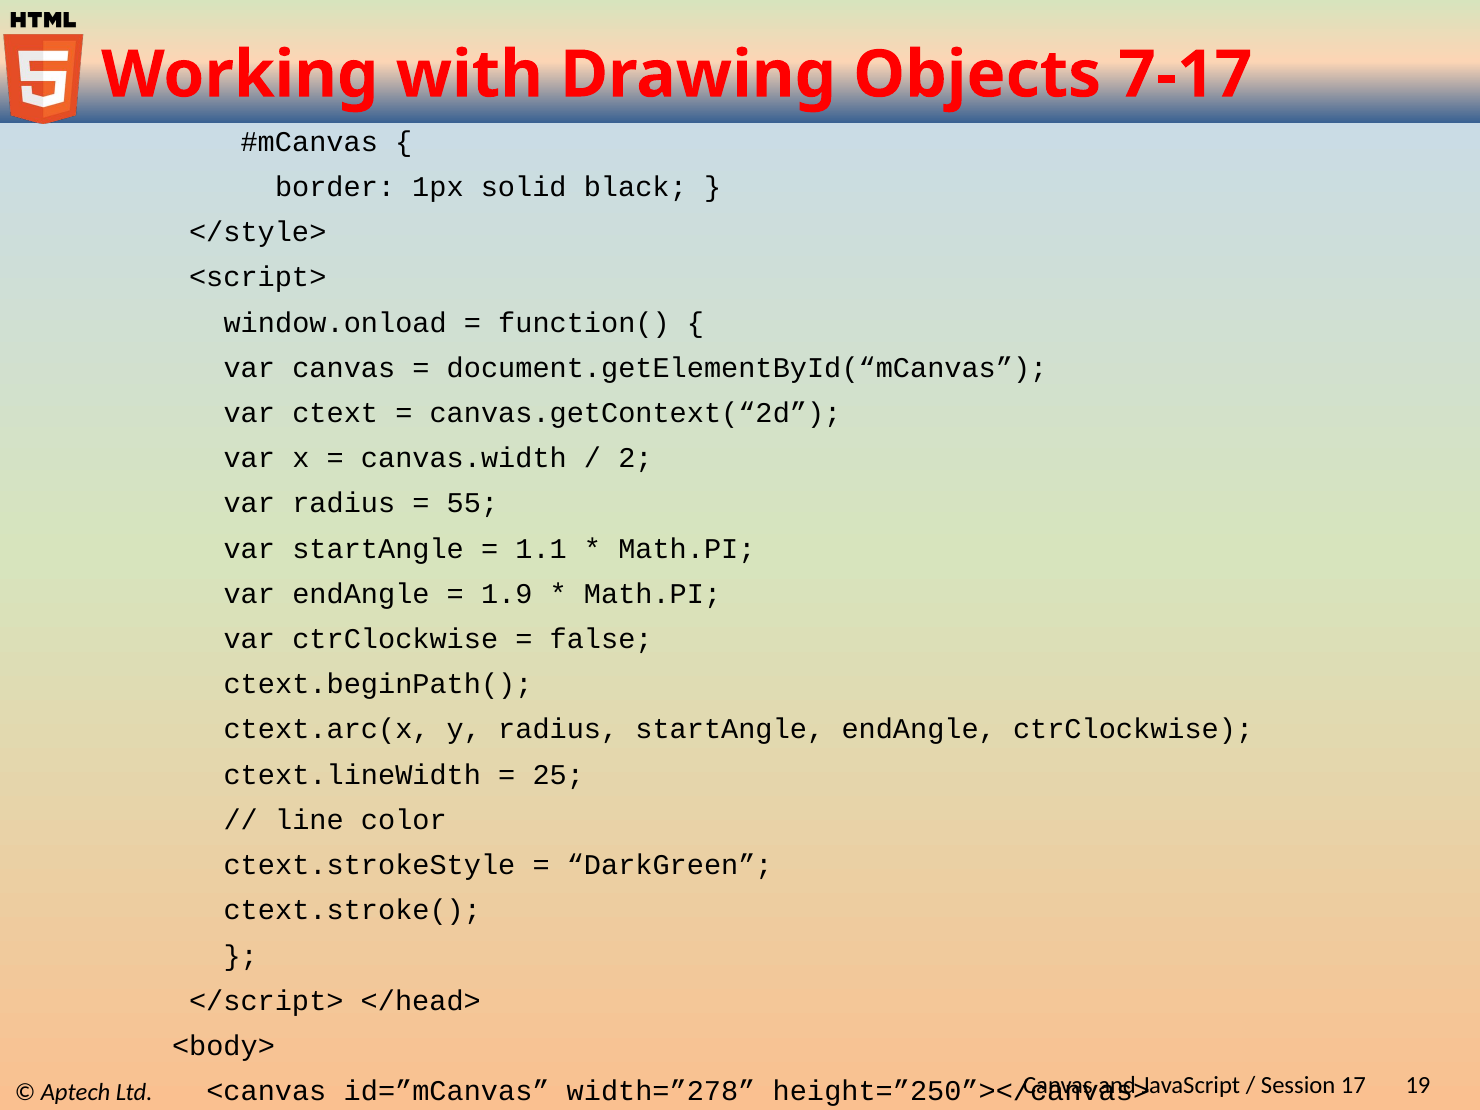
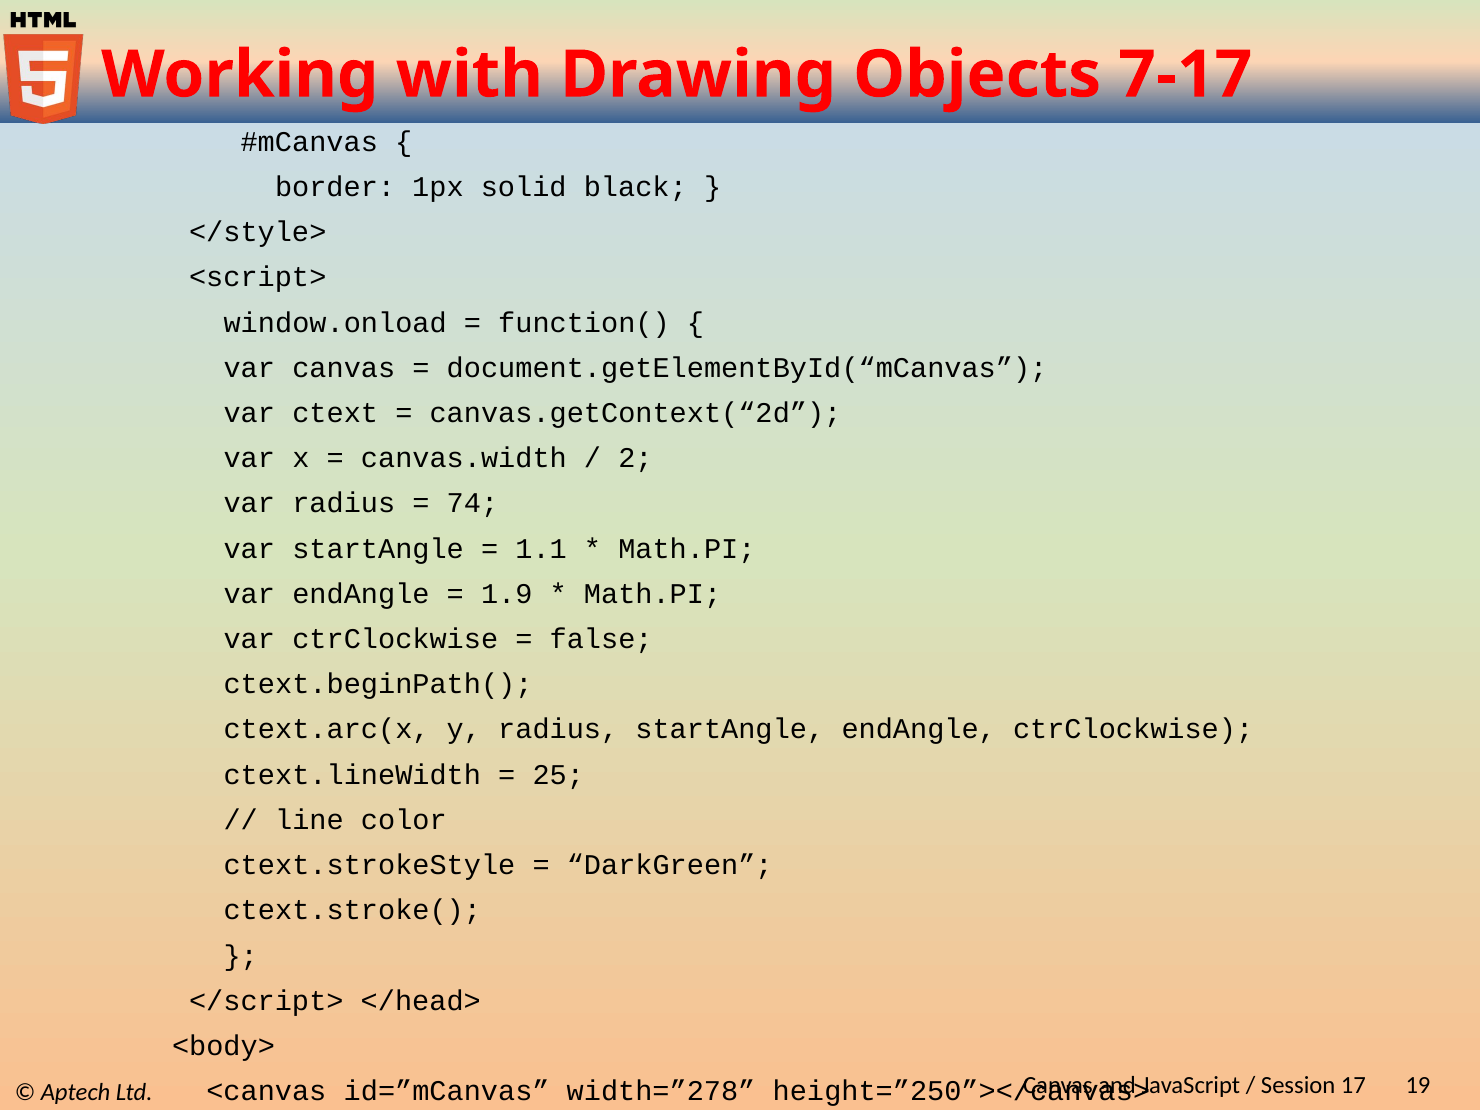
55: 55 -> 74
